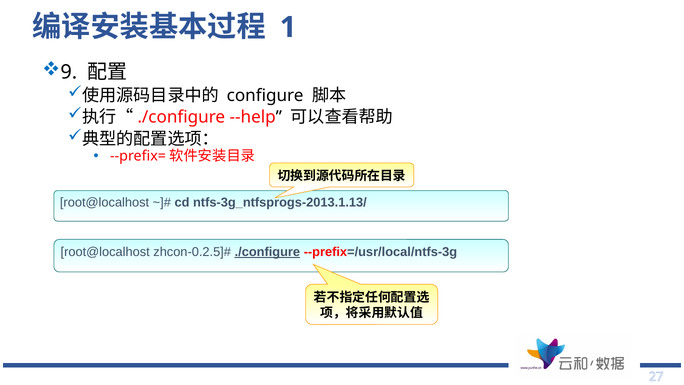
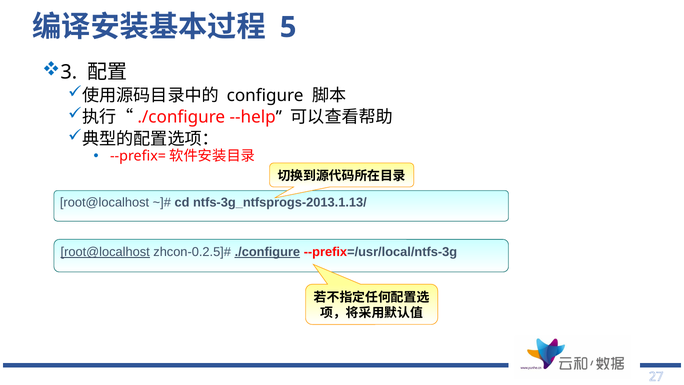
1: 1 -> 5
9: 9 -> 3
root@localhost at (105, 252) underline: none -> present
